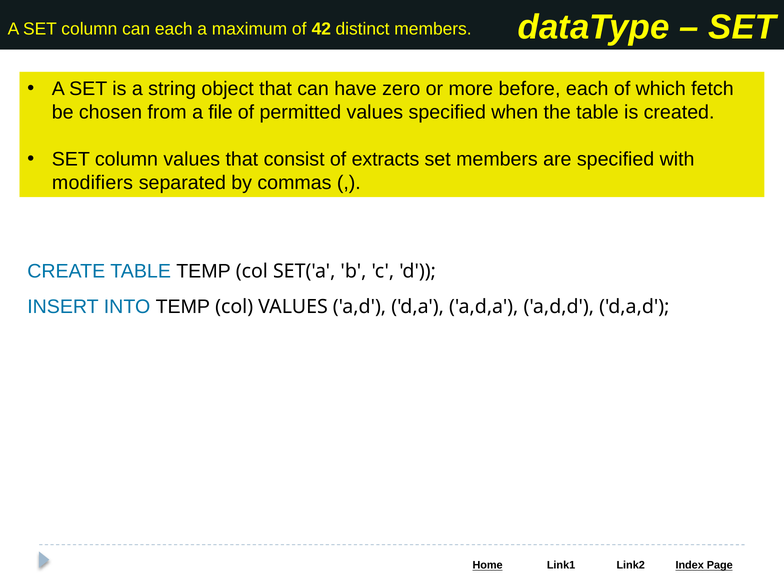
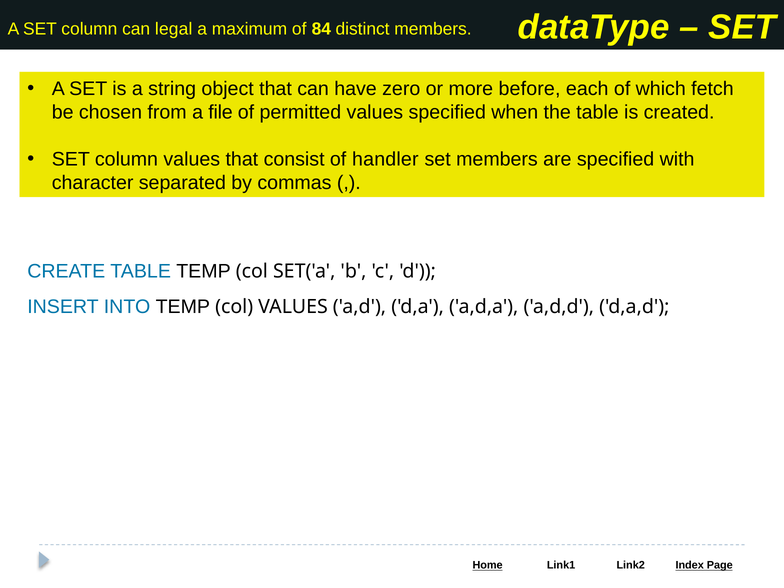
can each: each -> legal
42: 42 -> 84
extracts: extracts -> handler
modifiers: modifiers -> character
